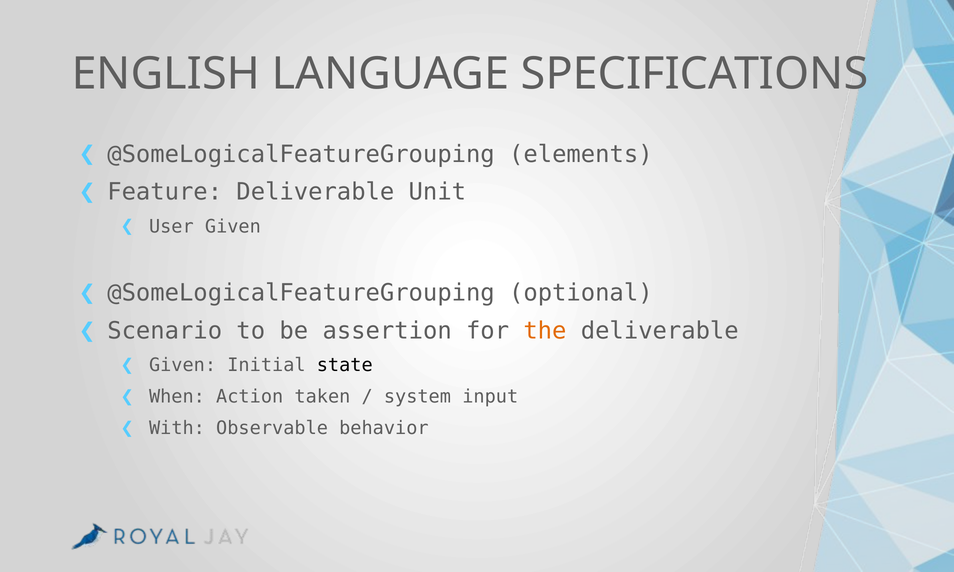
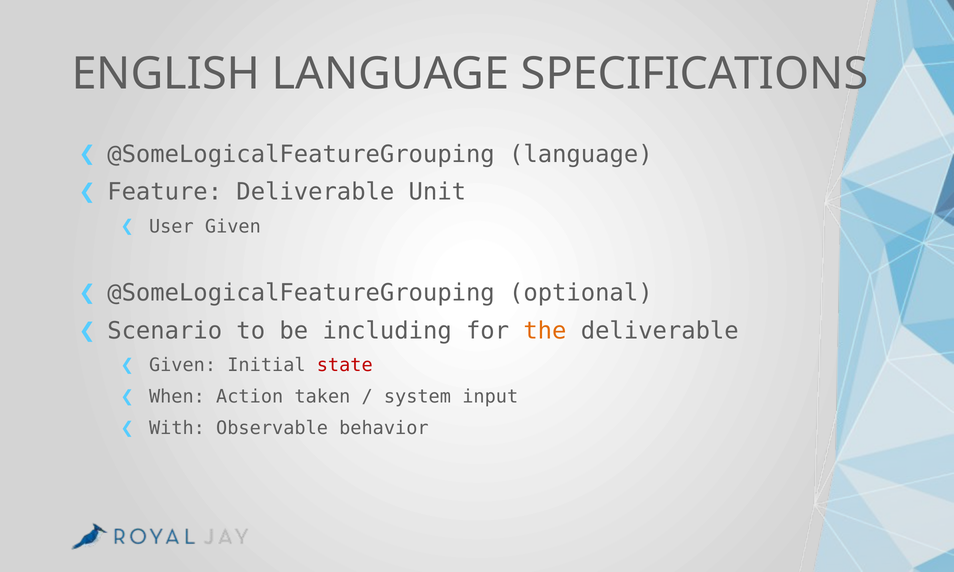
@SomeLogicalFeatureGrouping elements: elements -> language
assertion: assertion -> including
state colour: black -> red
